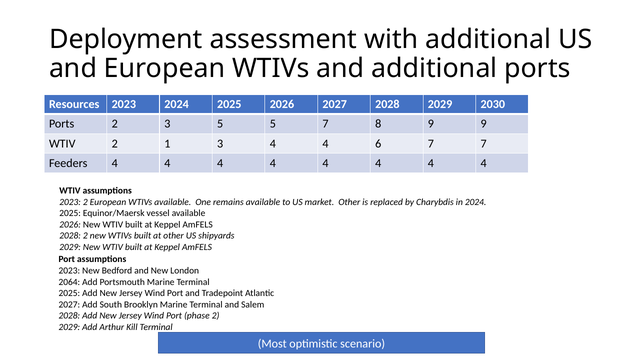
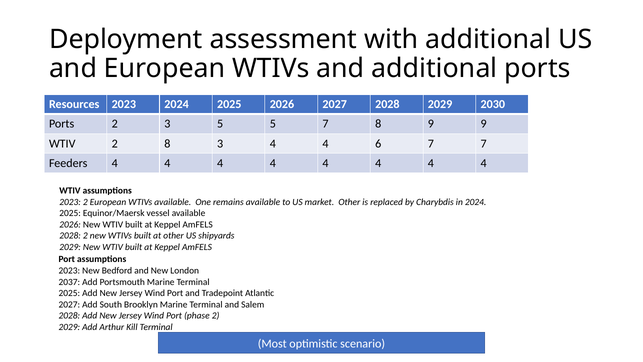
2 1: 1 -> 8
2064: 2064 -> 2037
